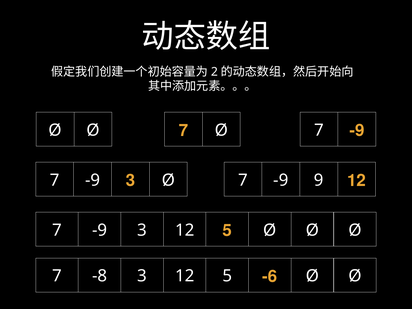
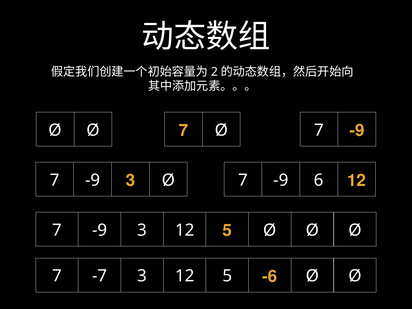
9: 9 -> 6
-8: -8 -> -7
